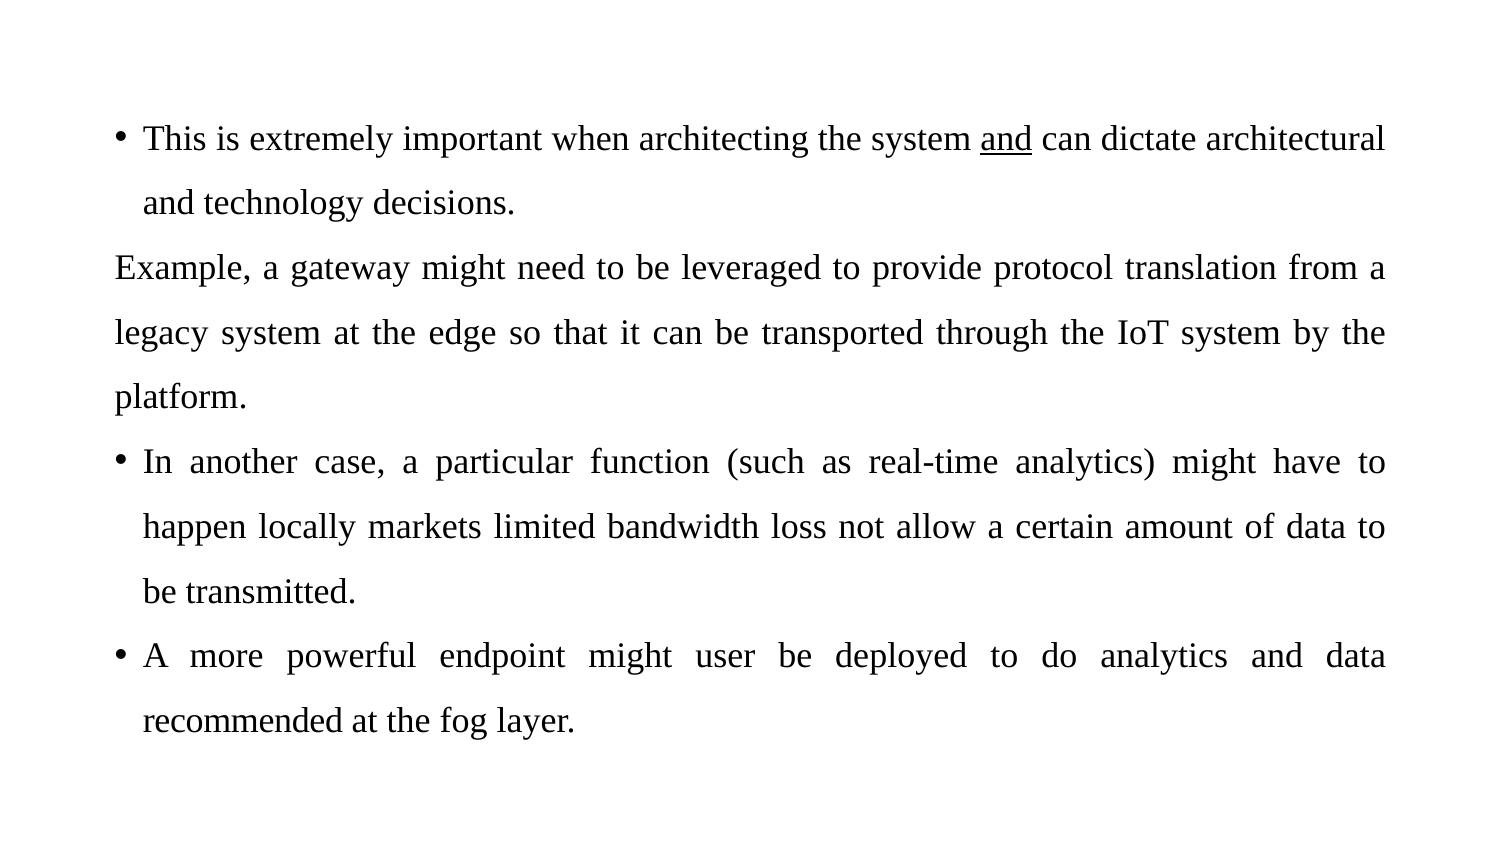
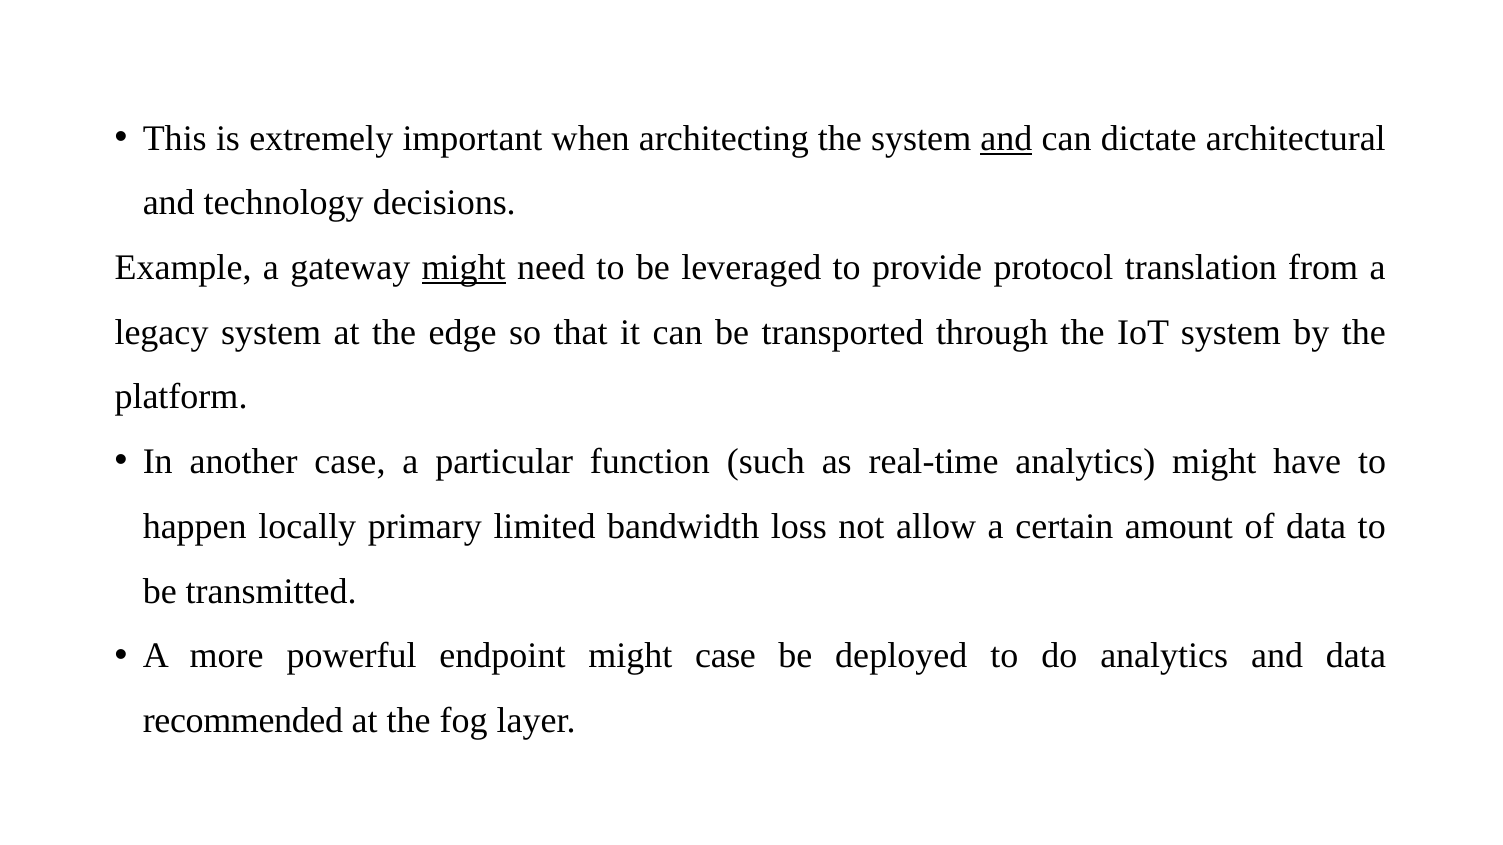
might at (464, 268) underline: none -> present
markets: markets -> primary
might user: user -> case
